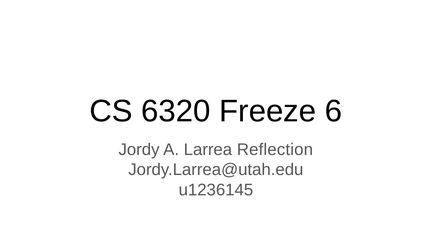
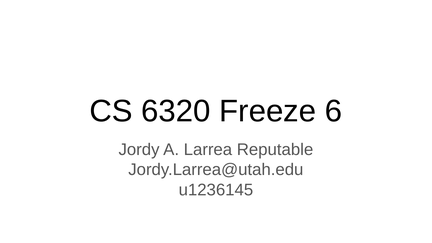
Reflection: Reflection -> Reputable
